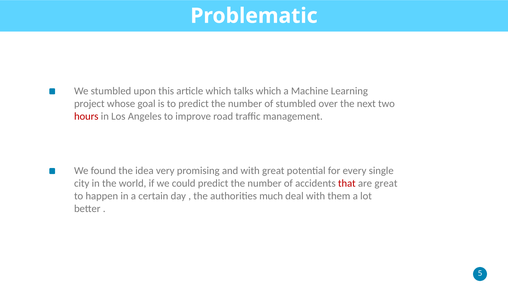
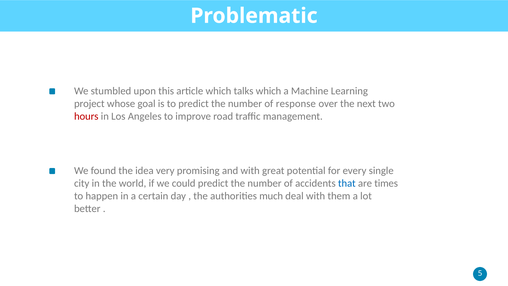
of stumbled: stumbled -> response
that colour: red -> blue
are great: great -> times
